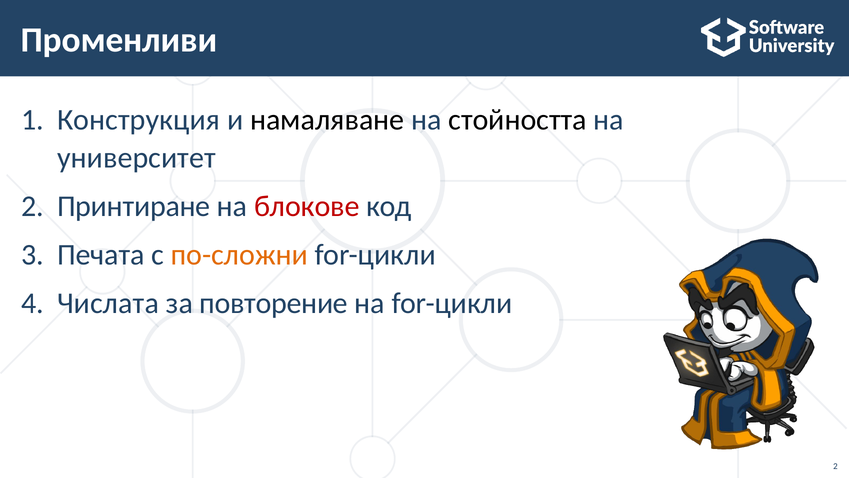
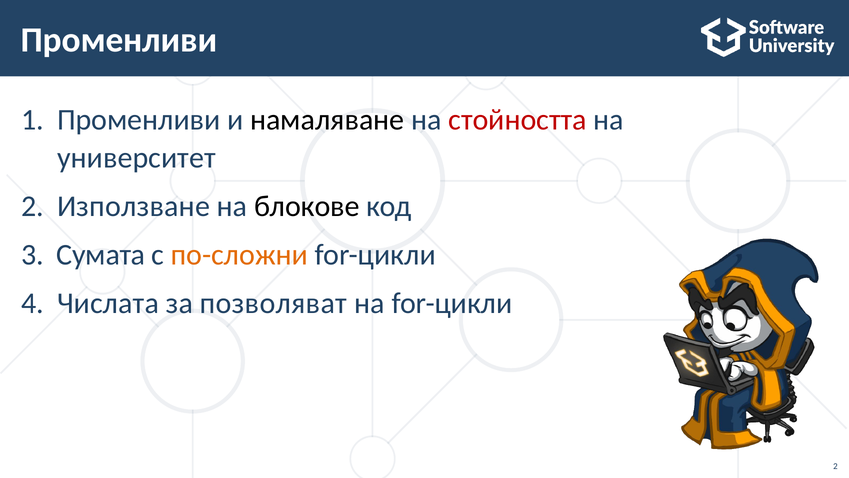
Конструкция at (139, 120): Конструкция -> Променливи
стойността colour: black -> red
Принтиране: Принтиране -> Използване
блокове colour: red -> black
Печата: Печата -> Сумата
повторение: повторение -> позволяват
